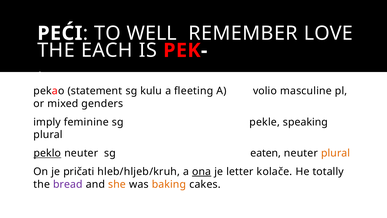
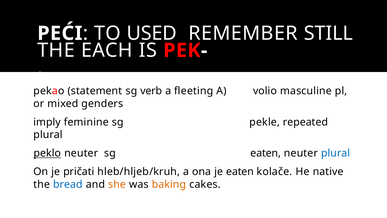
WELL: WELL -> USED
LOVE: LOVE -> STILL
kulu: kulu -> verb
speaking: speaking -> repeated
plural at (336, 153) colour: orange -> blue
ona underline: present -> none
je letter: letter -> eaten
totally: totally -> native
bread colour: purple -> blue
